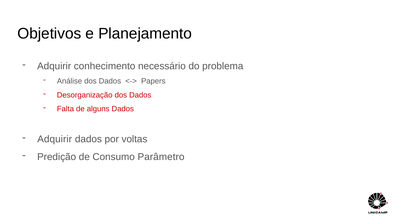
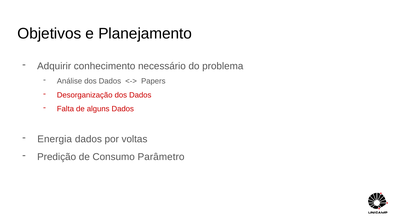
Adquirir at (55, 139): Adquirir -> Energia
